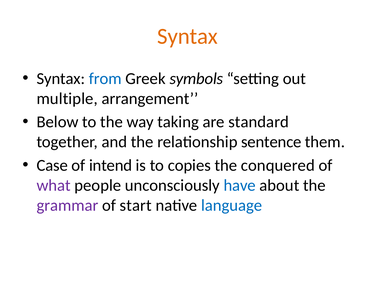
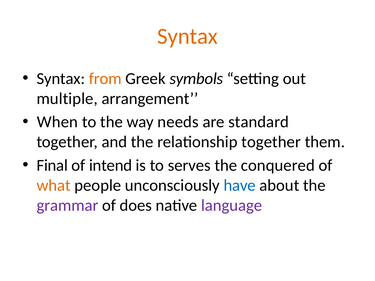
from colour: blue -> orange
Below: Below -> When
taking: taking -> needs
relationship sentence: sentence -> together
Case: Case -> Final
copies: copies -> serves
what colour: purple -> orange
start: start -> does
language colour: blue -> purple
